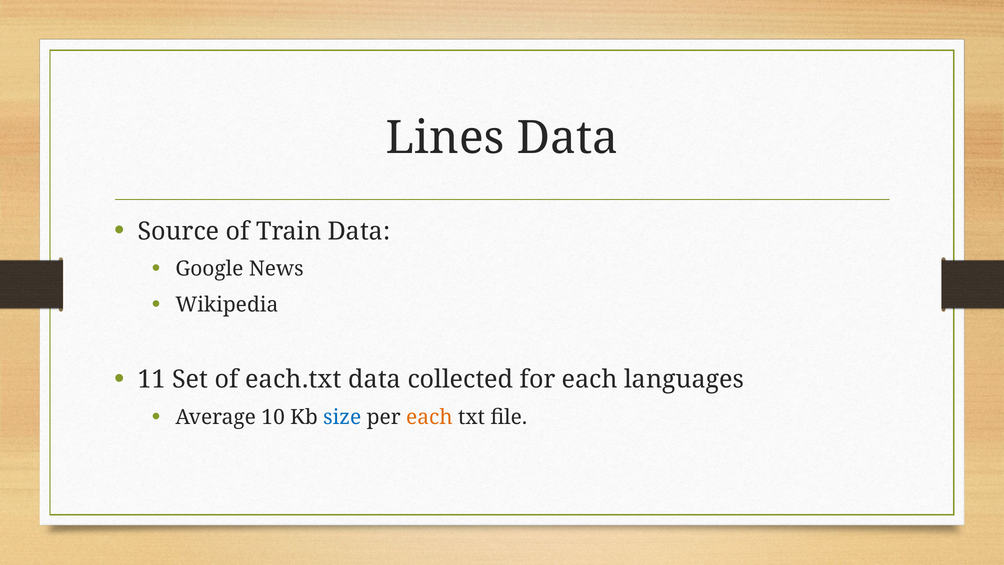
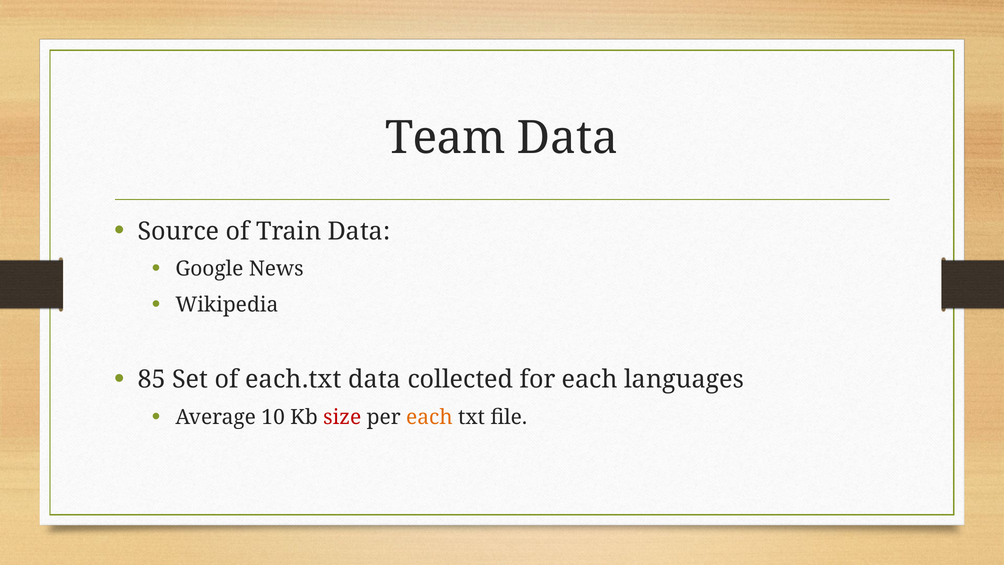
Lines: Lines -> Team
11: 11 -> 85
size colour: blue -> red
